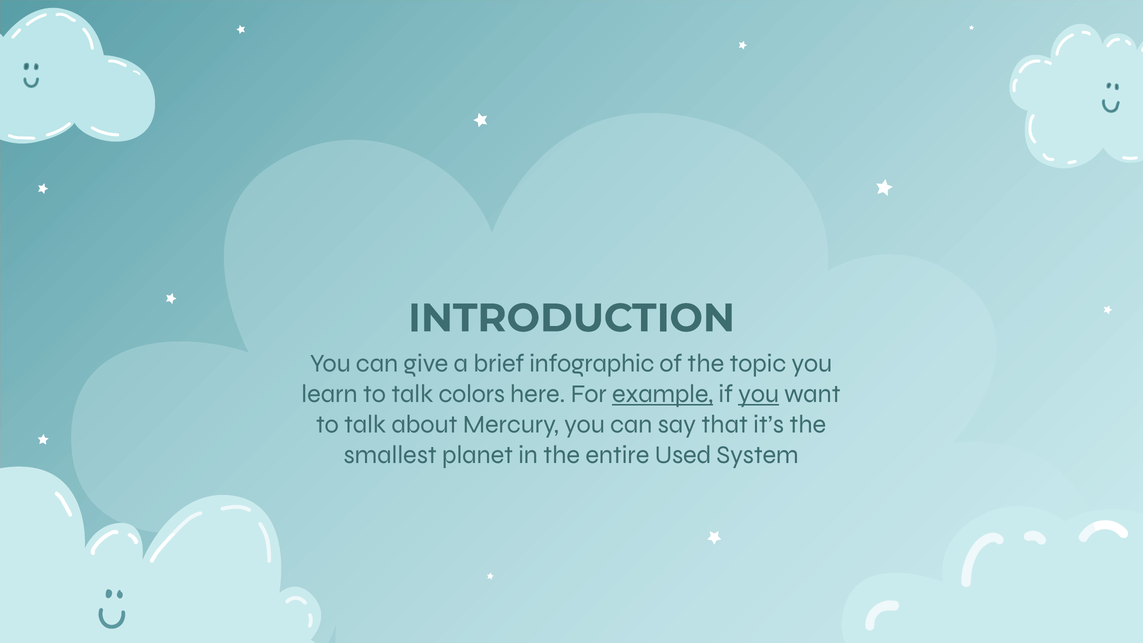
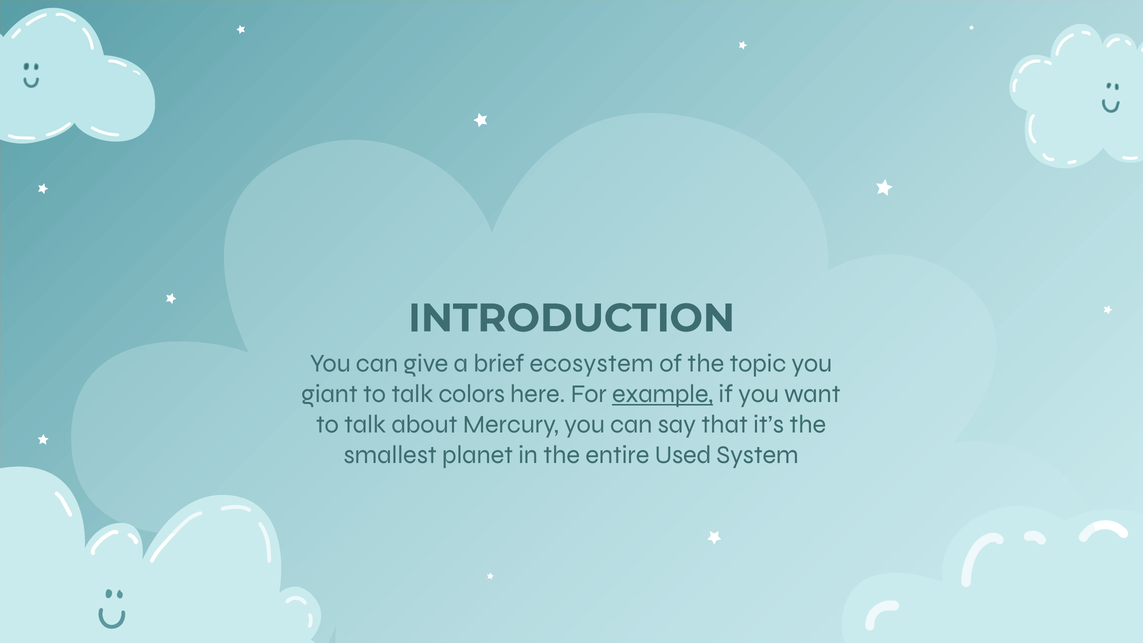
infographic: infographic -> ecosystem
learn: learn -> giant
you at (759, 394) underline: present -> none
